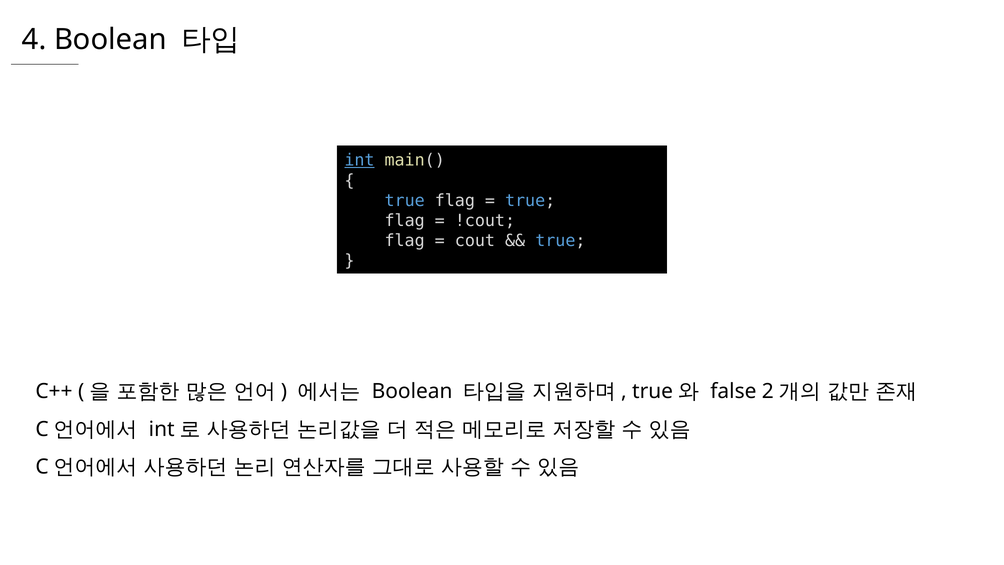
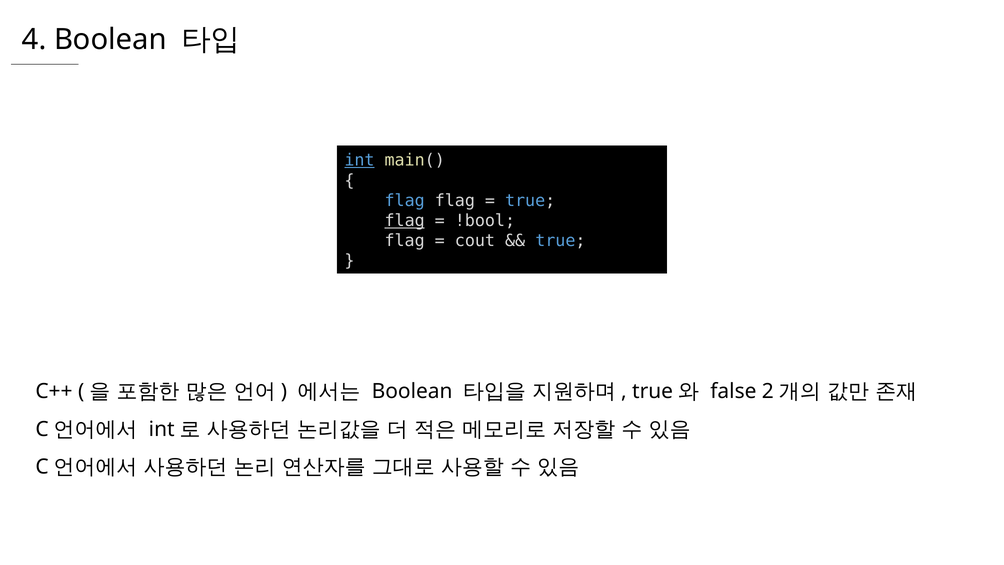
true at (405, 201): true -> flag
flag at (405, 221) underline: none -> present
!cout: !cout -> !bool
